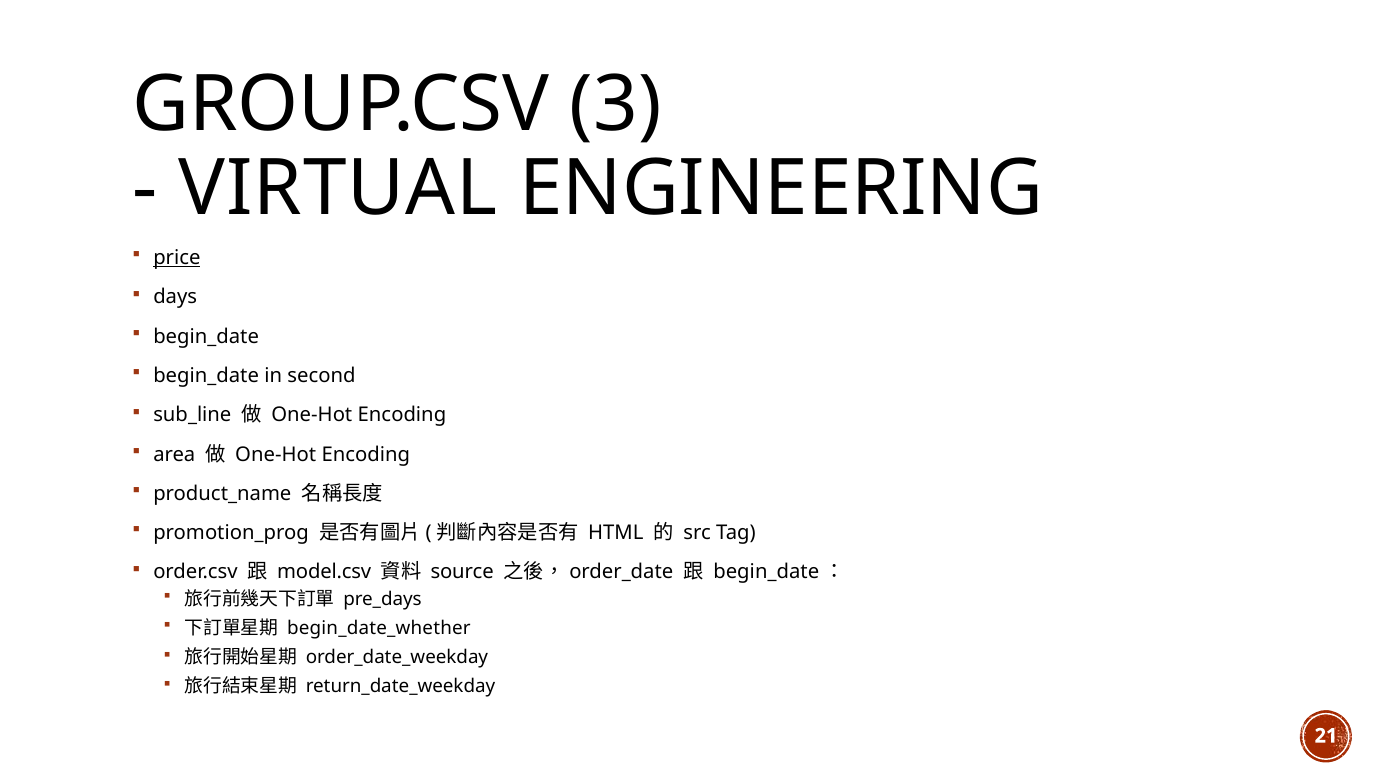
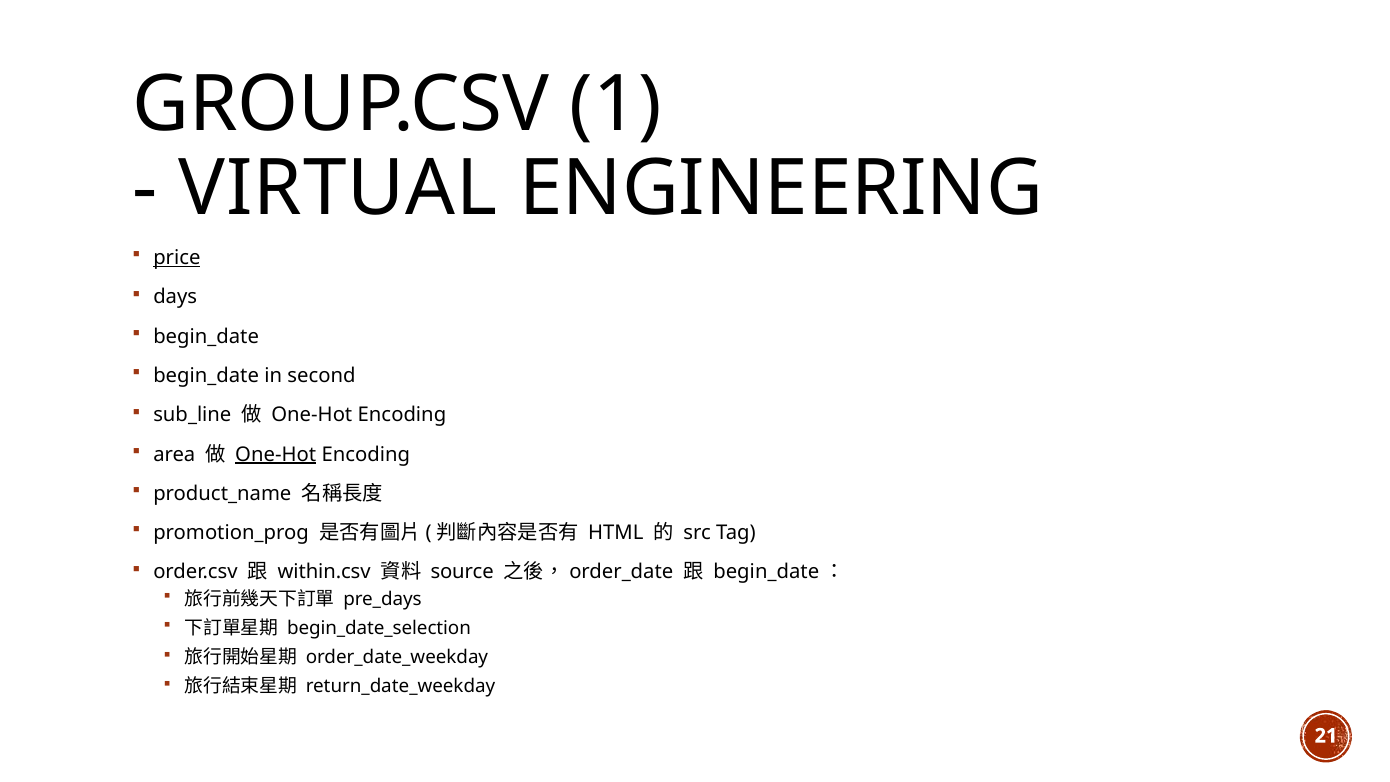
3: 3 -> 1
One-Hot at (276, 454) underline: none -> present
model.csv: model.csv -> within.csv
begin_date_whether: begin_date_whether -> begin_date_selection
